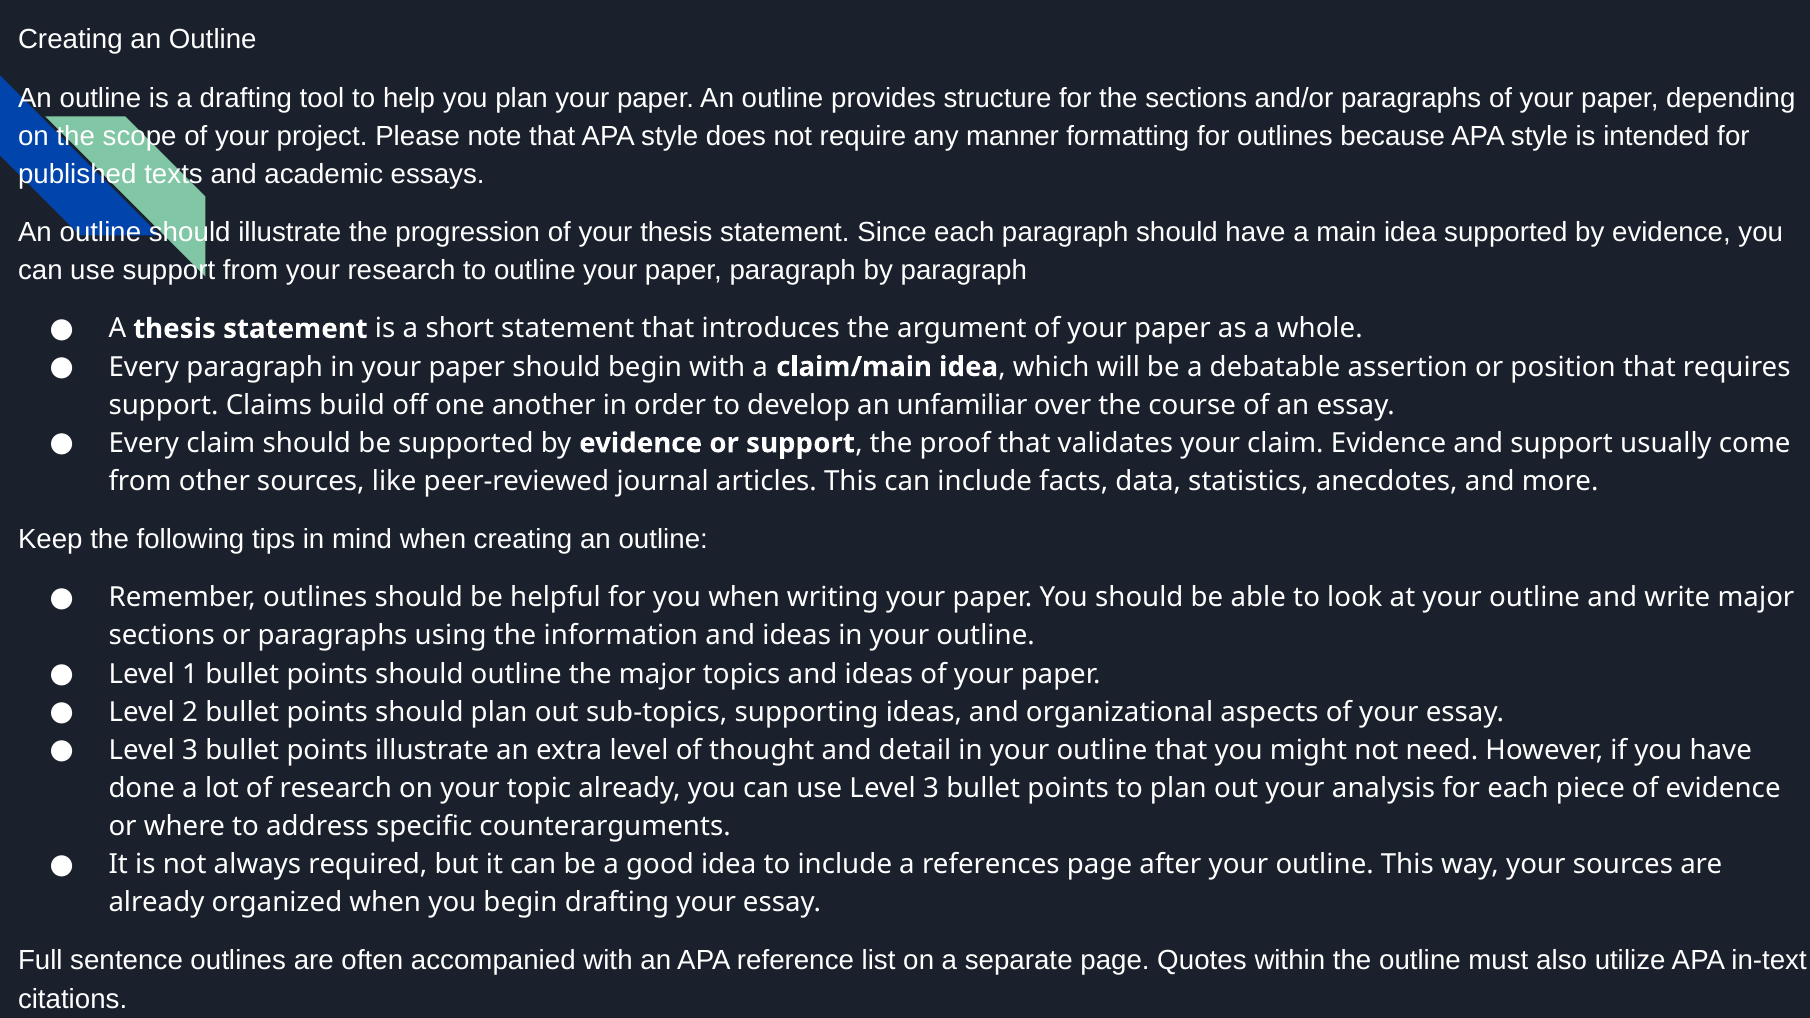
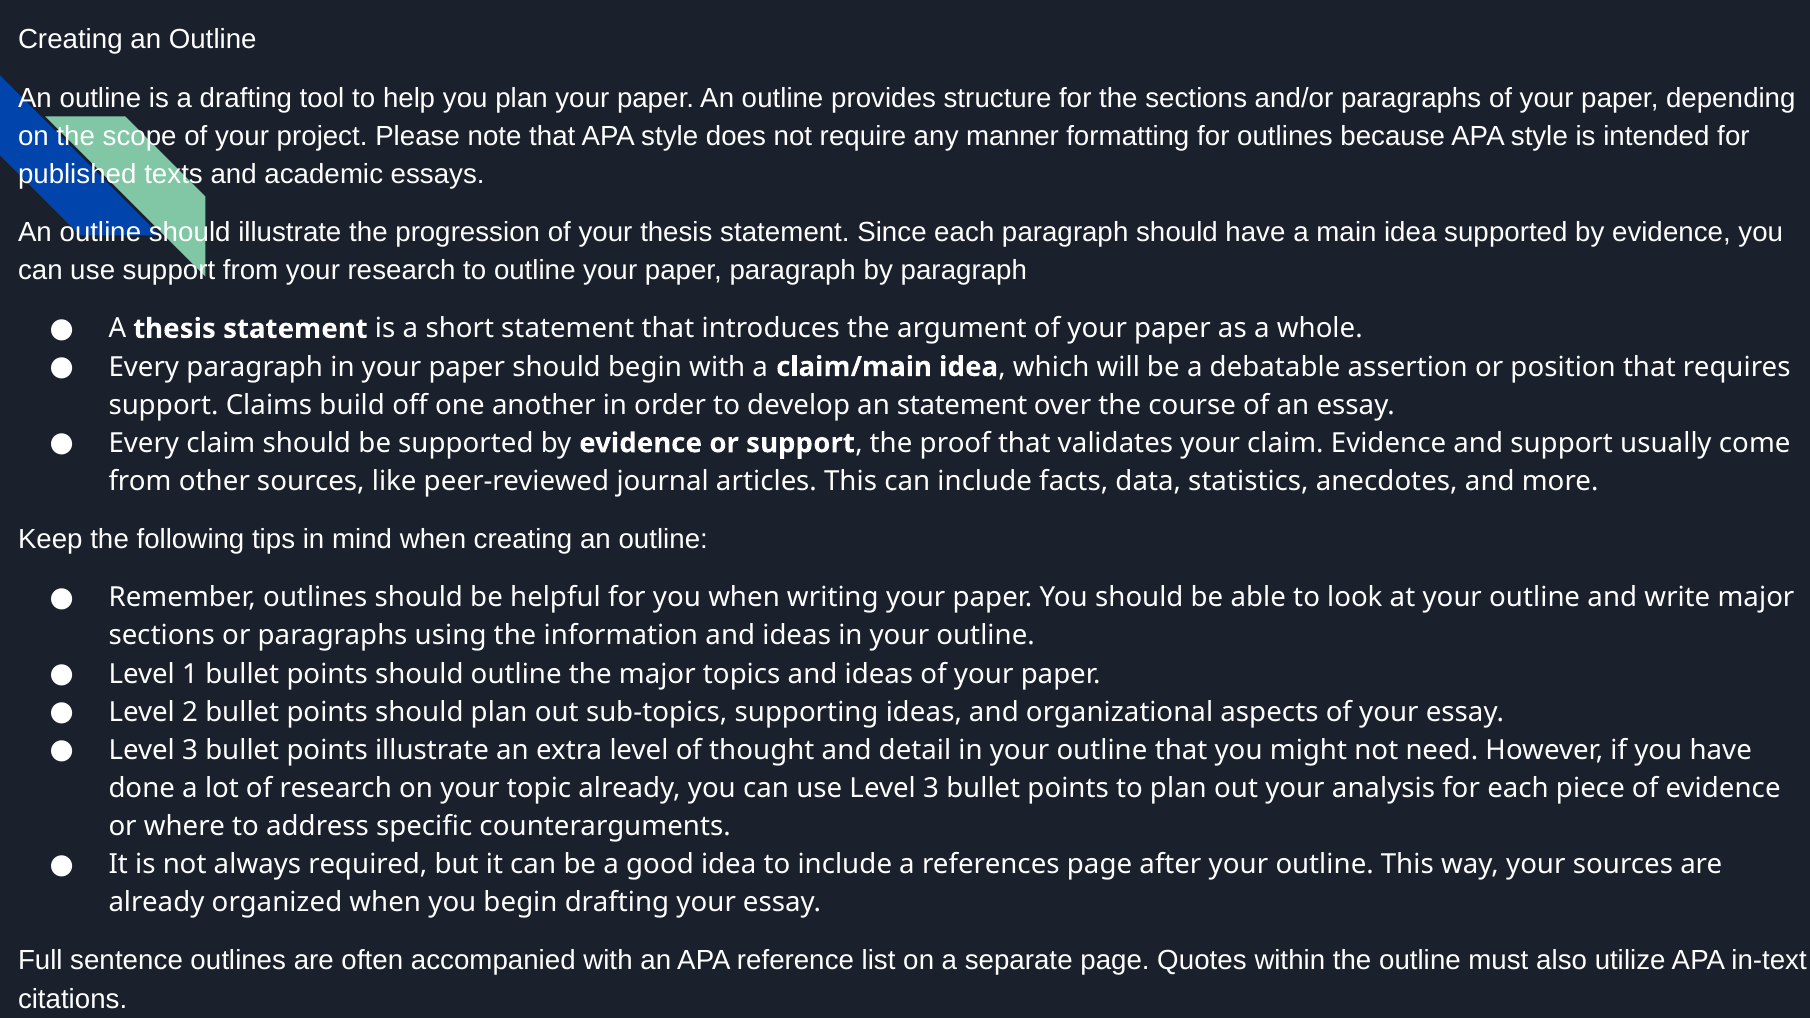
an unfamiliar: unfamiliar -> statement
